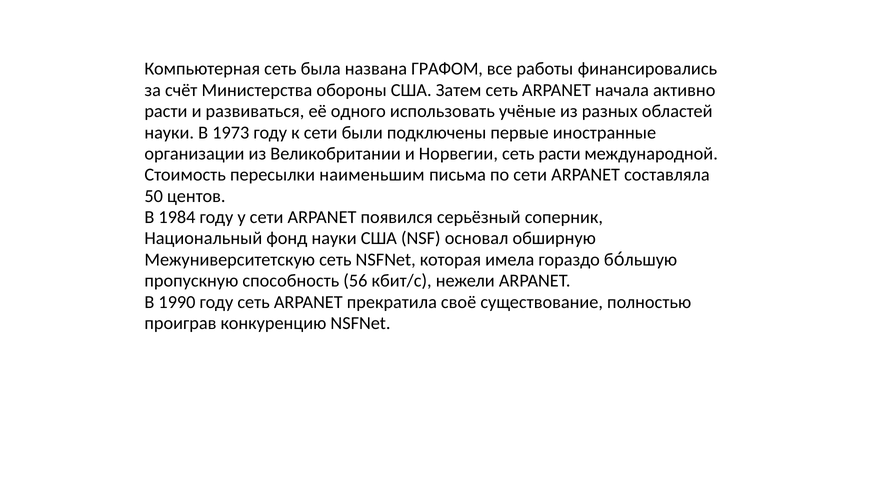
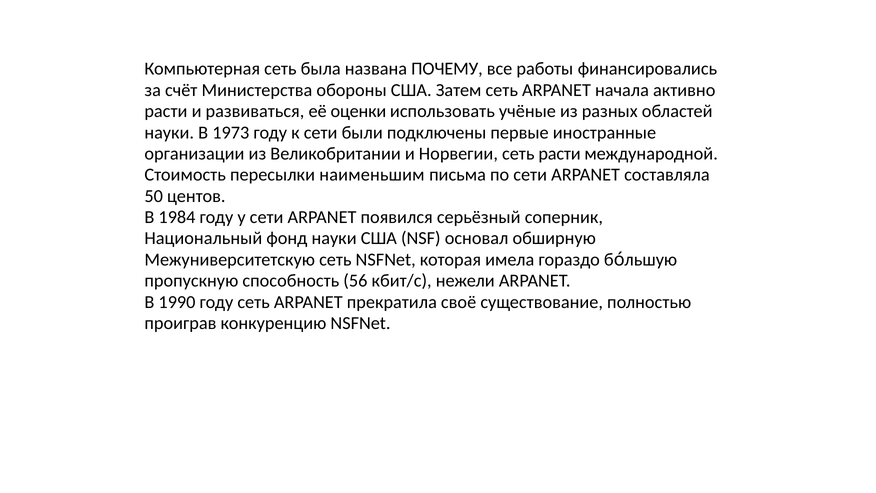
ГРАФОМ: ГРАФОМ -> ПОЧЕМУ
одного: одного -> оценки
